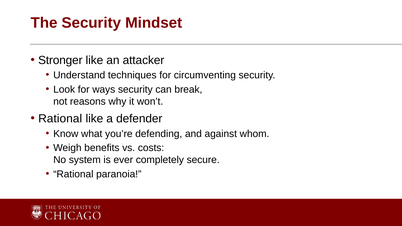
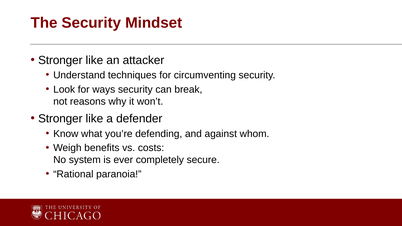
Rational at (60, 119): Rational -> Stronger
